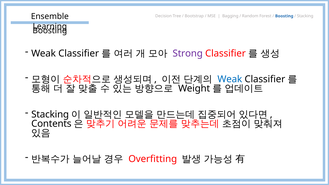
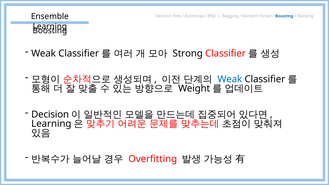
Strong colour: purple -> black
Stacking at (50, 114): Stacking -> Decision
Contents at (51, 124): Contents -> Learning
